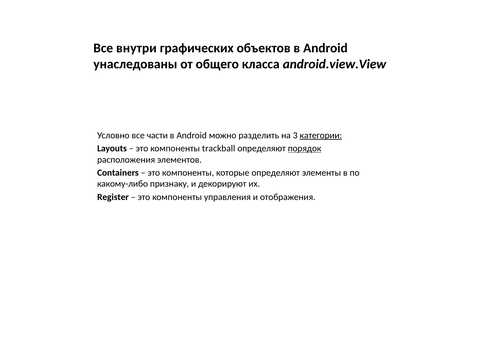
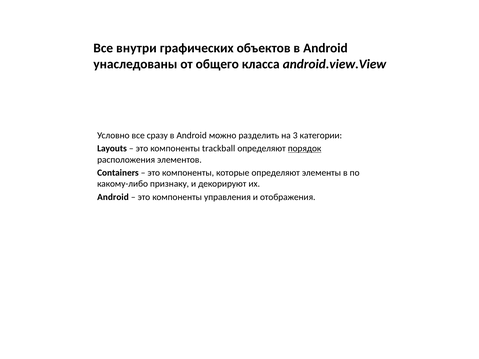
части: части -> сразу
категории underline: present -> none
Register at (113, 197): Register -> Android
